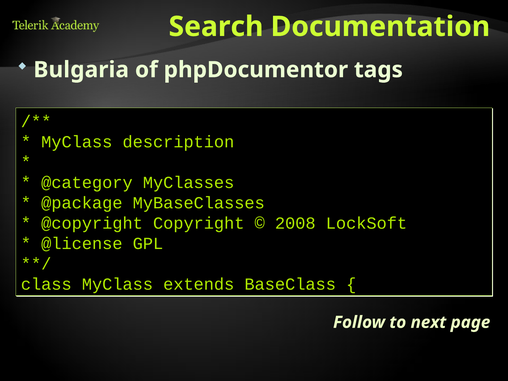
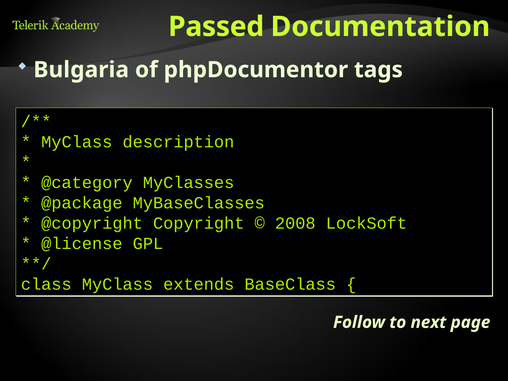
Search: Search -> Passed
